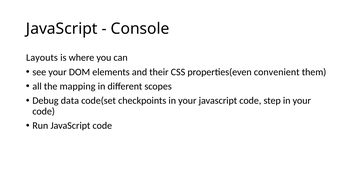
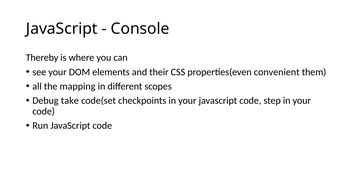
Layouts: Layouts -> Thereby
data: data -> take
